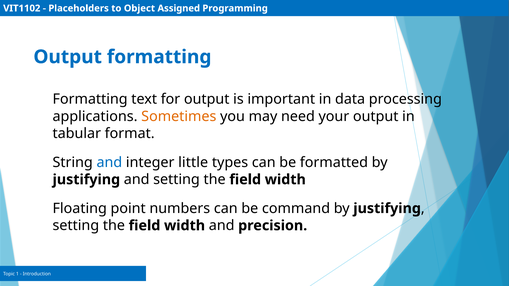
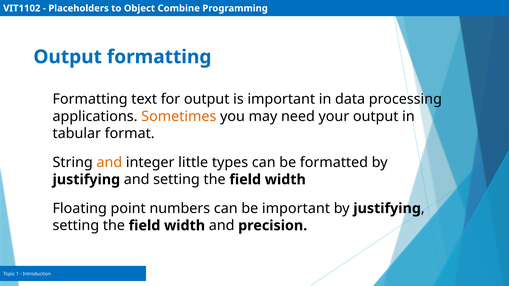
Assigned: Assigned -> Combine
and at (109, 163) colour: blue -> orange
be command: command -> important
